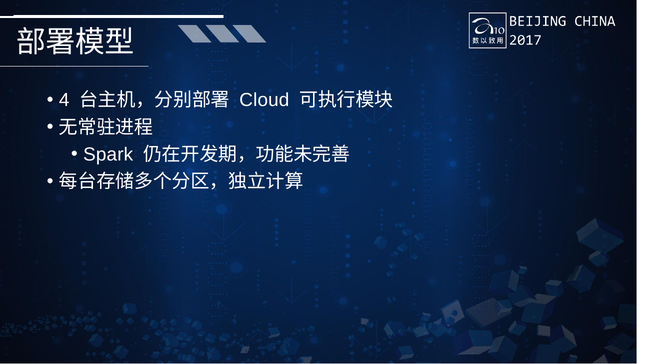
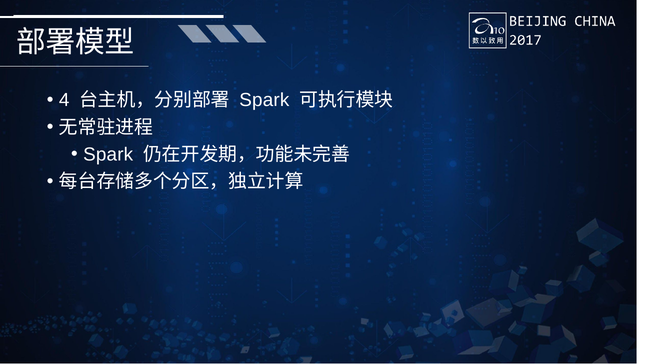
Cloud at (264, 100): Cloud -> Spark
